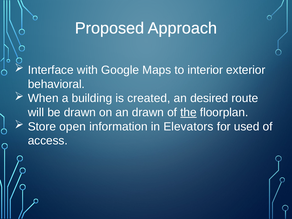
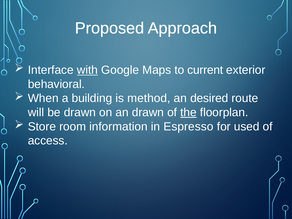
with underline: none -> present
interior: interior -> current
created: created -> method
open: open -> room
Elevators: Elevators -> Espresso
